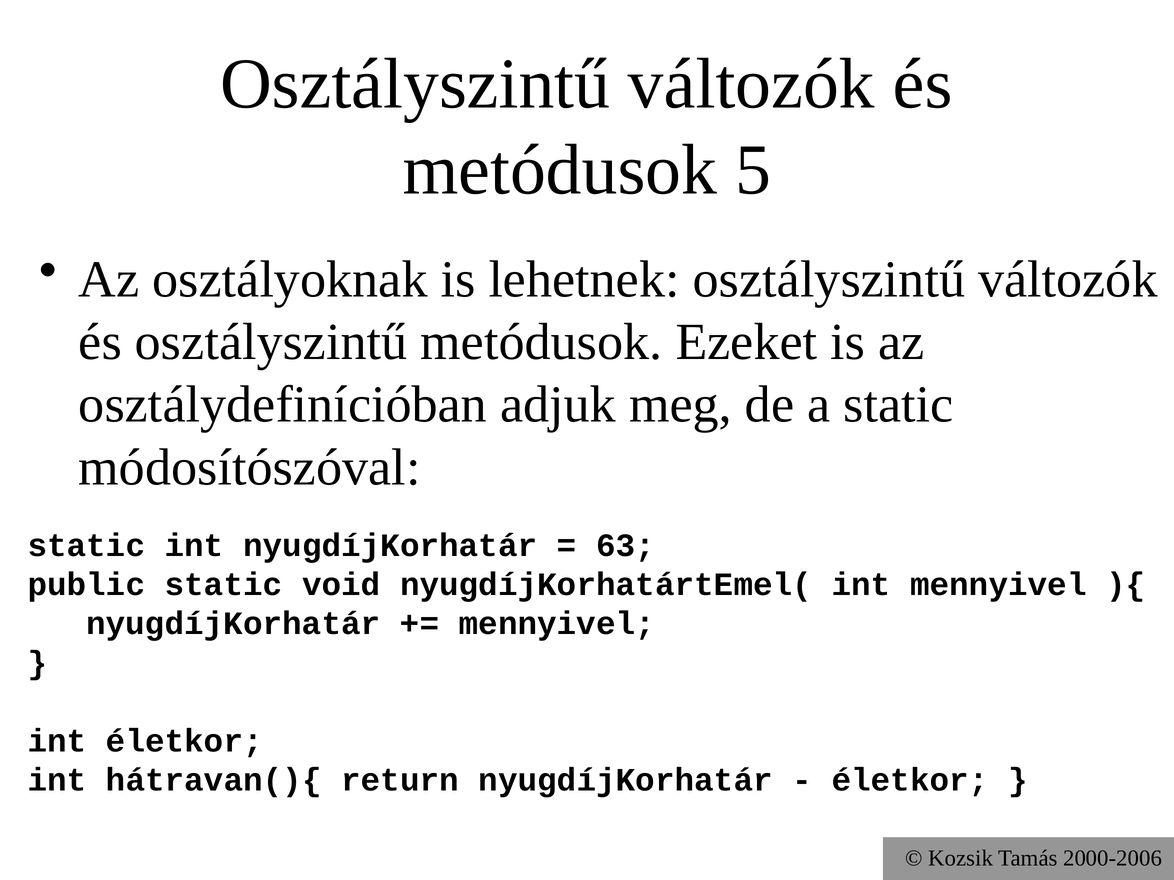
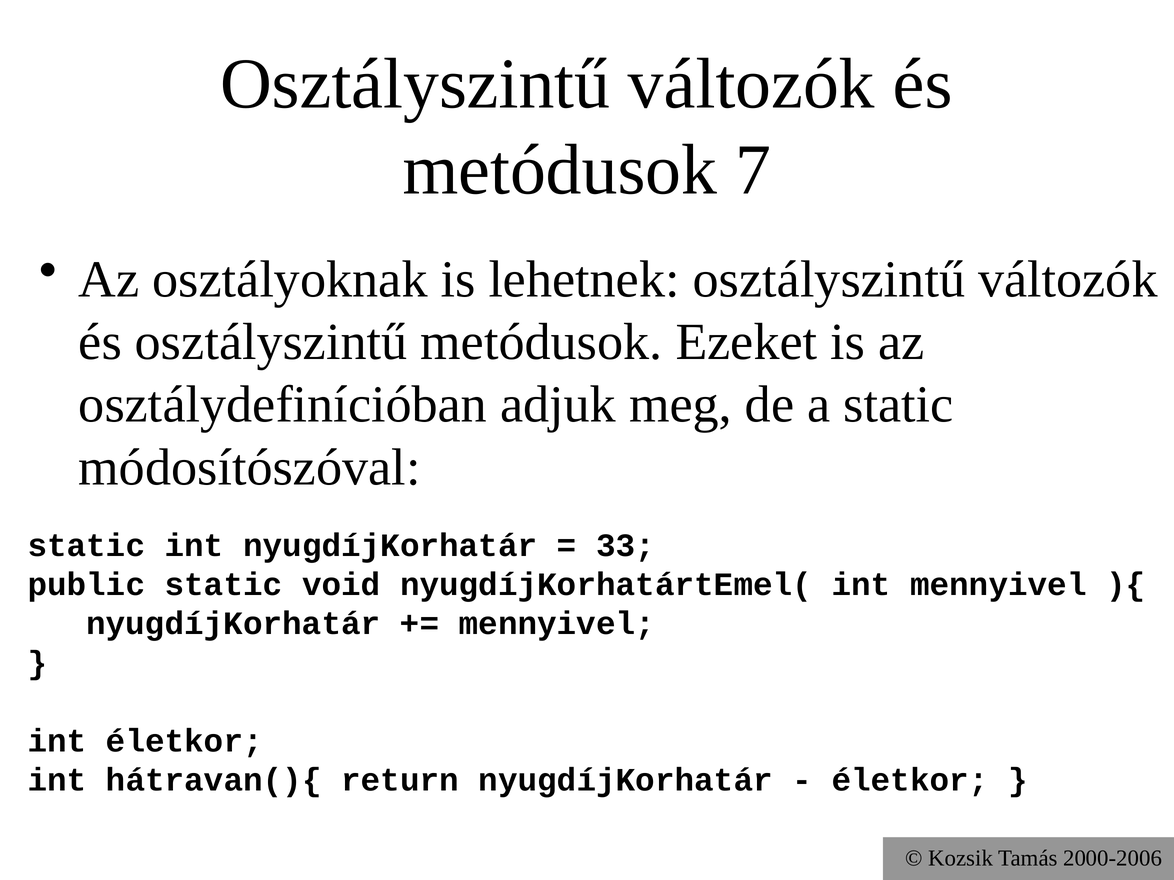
5: 5 -> 7
63: 63 -> 33
